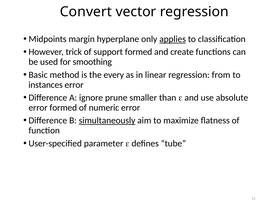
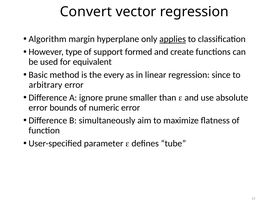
Midpoints: Midpoints -> Algorithm
trick: trick -> type
smoothing: smoothing -> equivalent
from: from -> since
instances: instances -> arbitrary
error formed: formed -> bounds
simultaneously underline: present -> none
